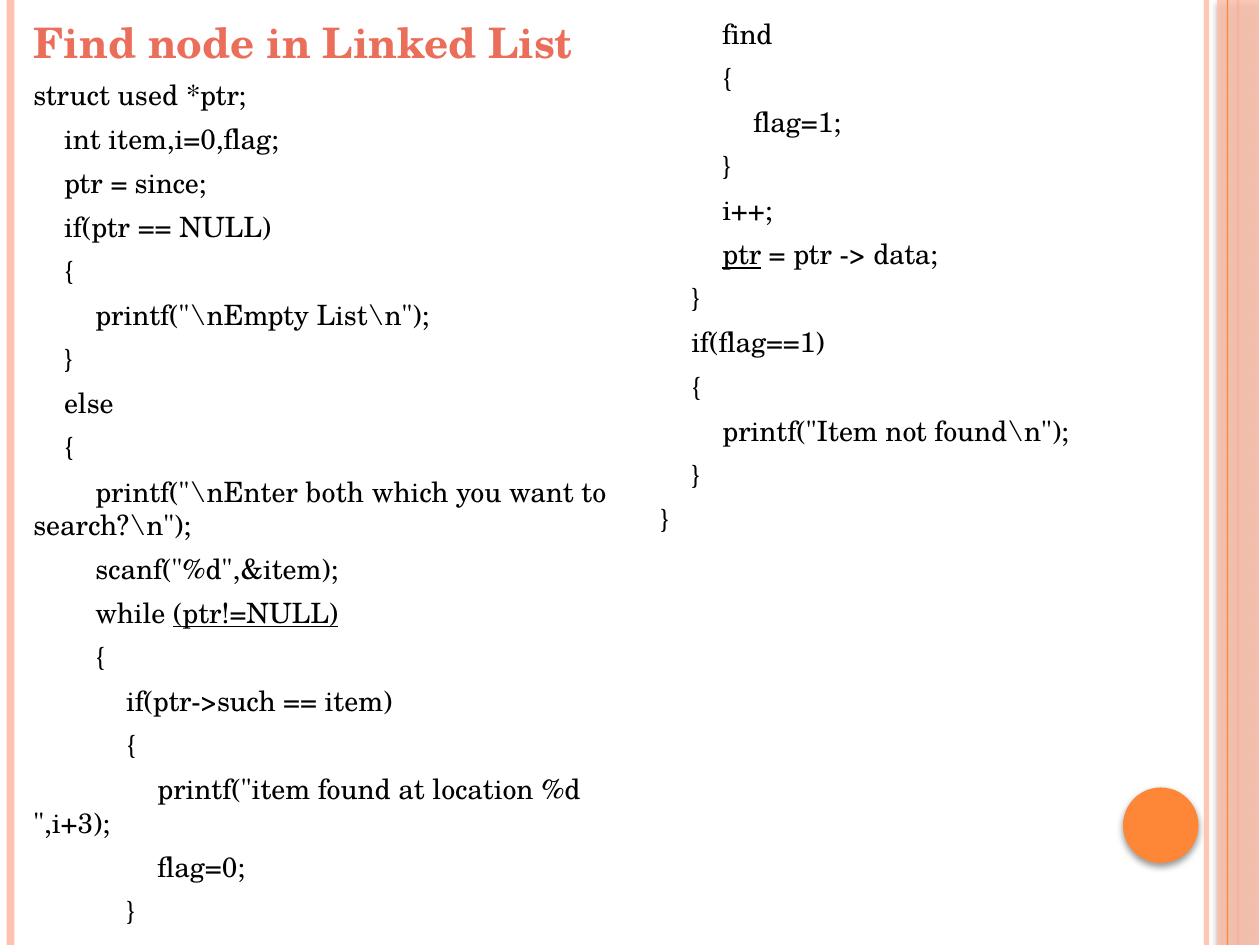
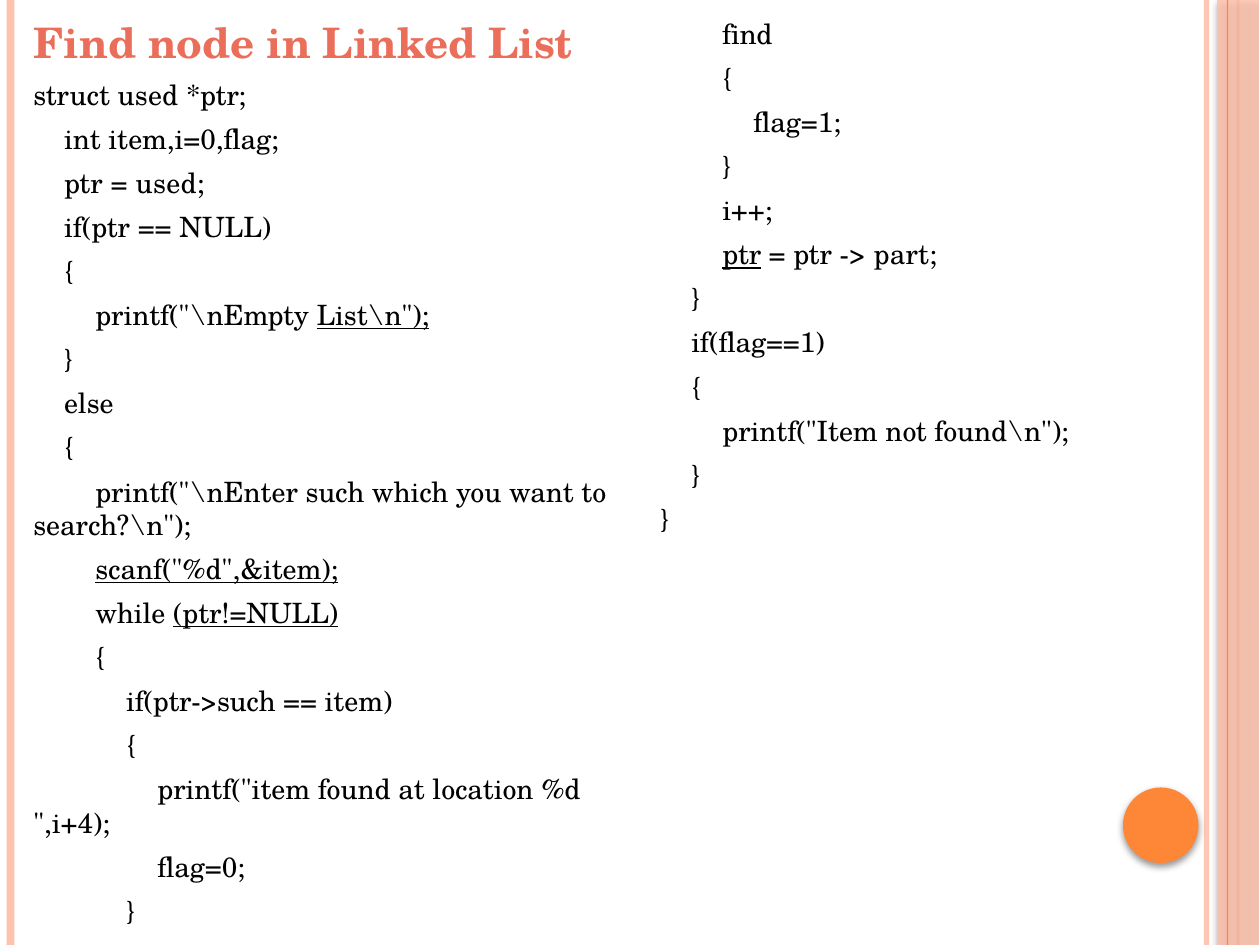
since at (170, 184): since -> used
data: data -> part
List\n underline: none -> present
both: both -> such
scanf("%d",&item underline: none -> present
,i+3: ,i+3 -> ,i+4
